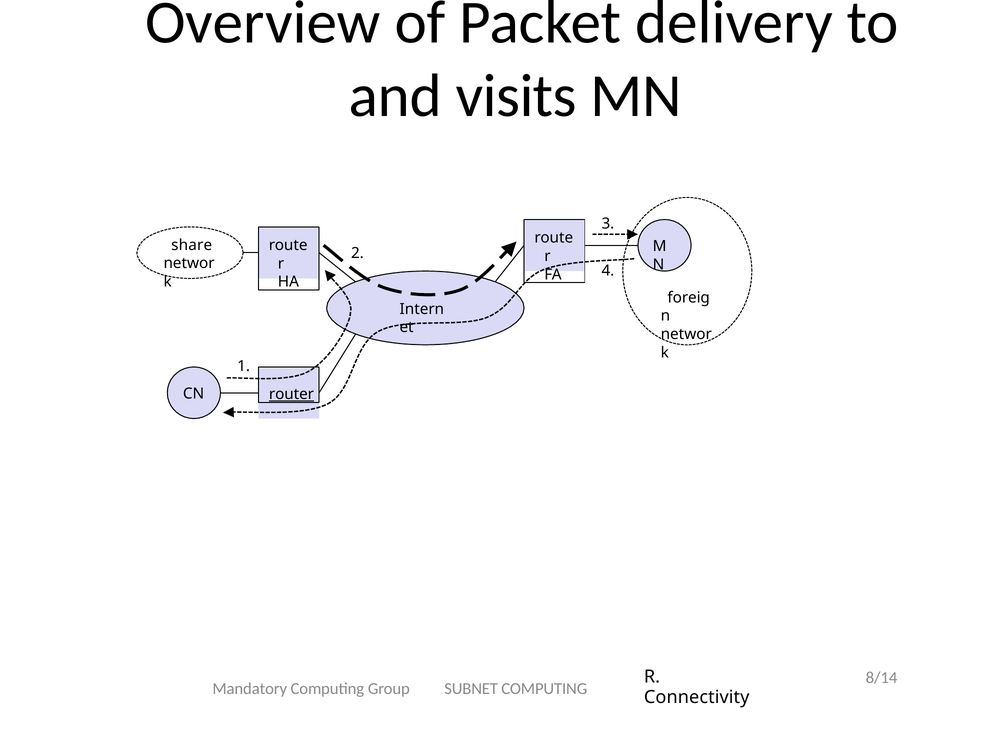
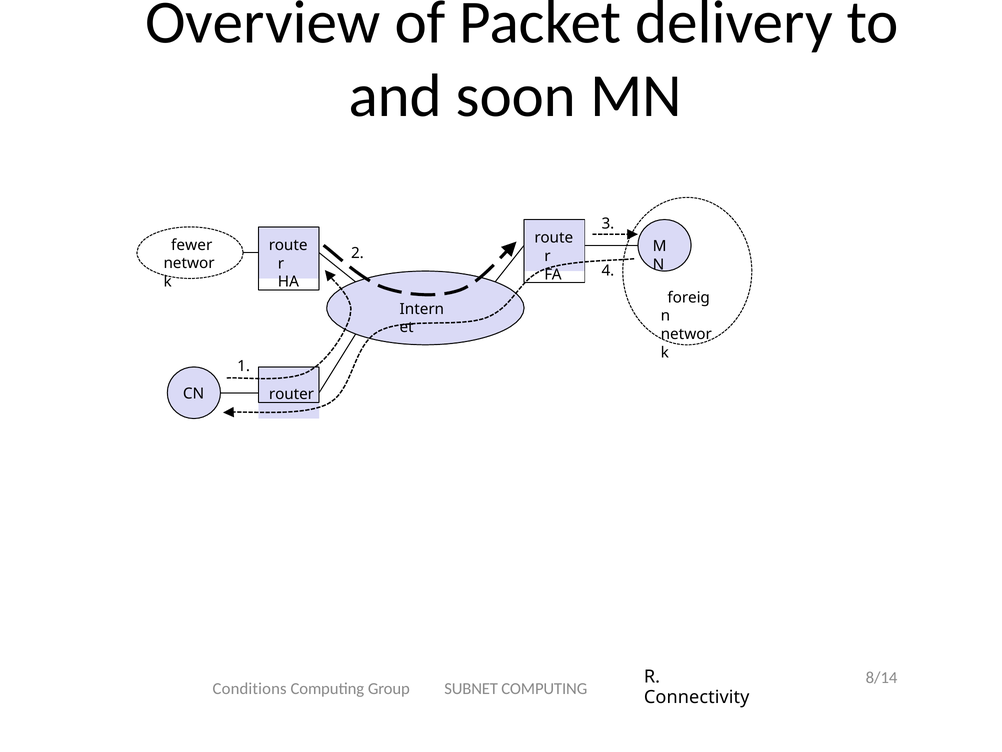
visits: visits -> soon
share: share -> fewer
router underline: present -> none
Mandatory: Mandatory -> Conditions
